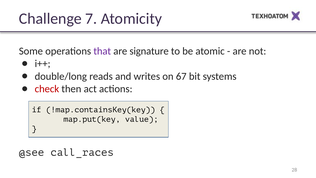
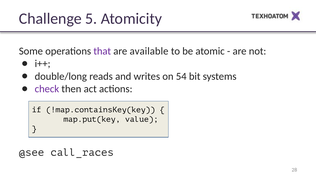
7: 7 -> 5
signature: signature -> available
67: 67 -> 54
check colour: red -> purple
